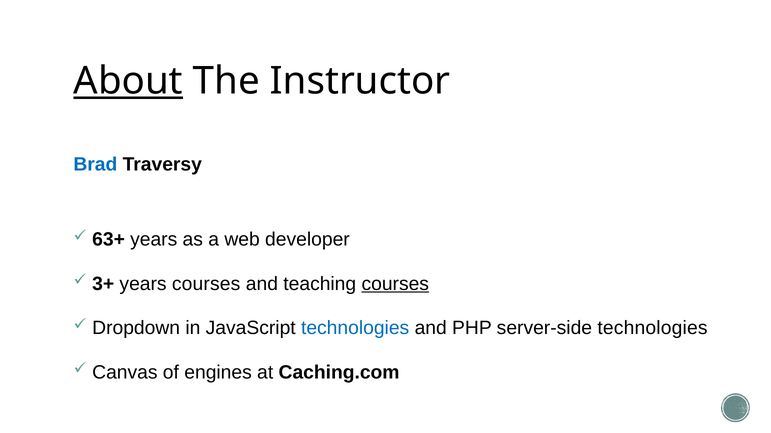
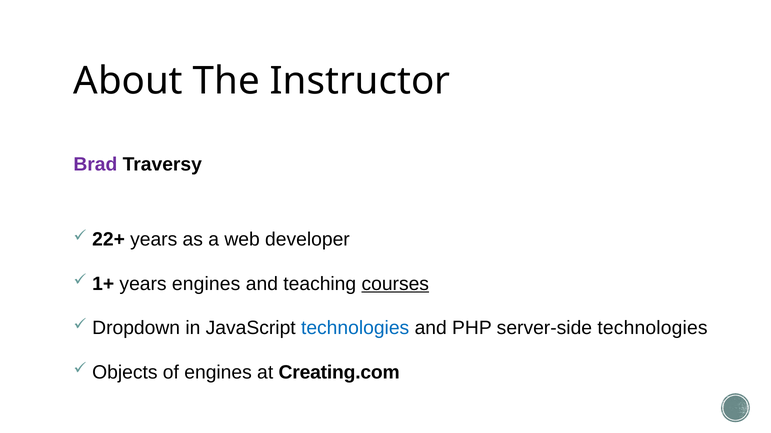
About underline: present -> none
Brad colour: blue -> purple
63+: 63+ -> 22+
3+: 3+ -> 1+
years courses: courses -> engines
Canvas: Canvas -> Objects
Caching.com: Caching.com -> Creating.com
